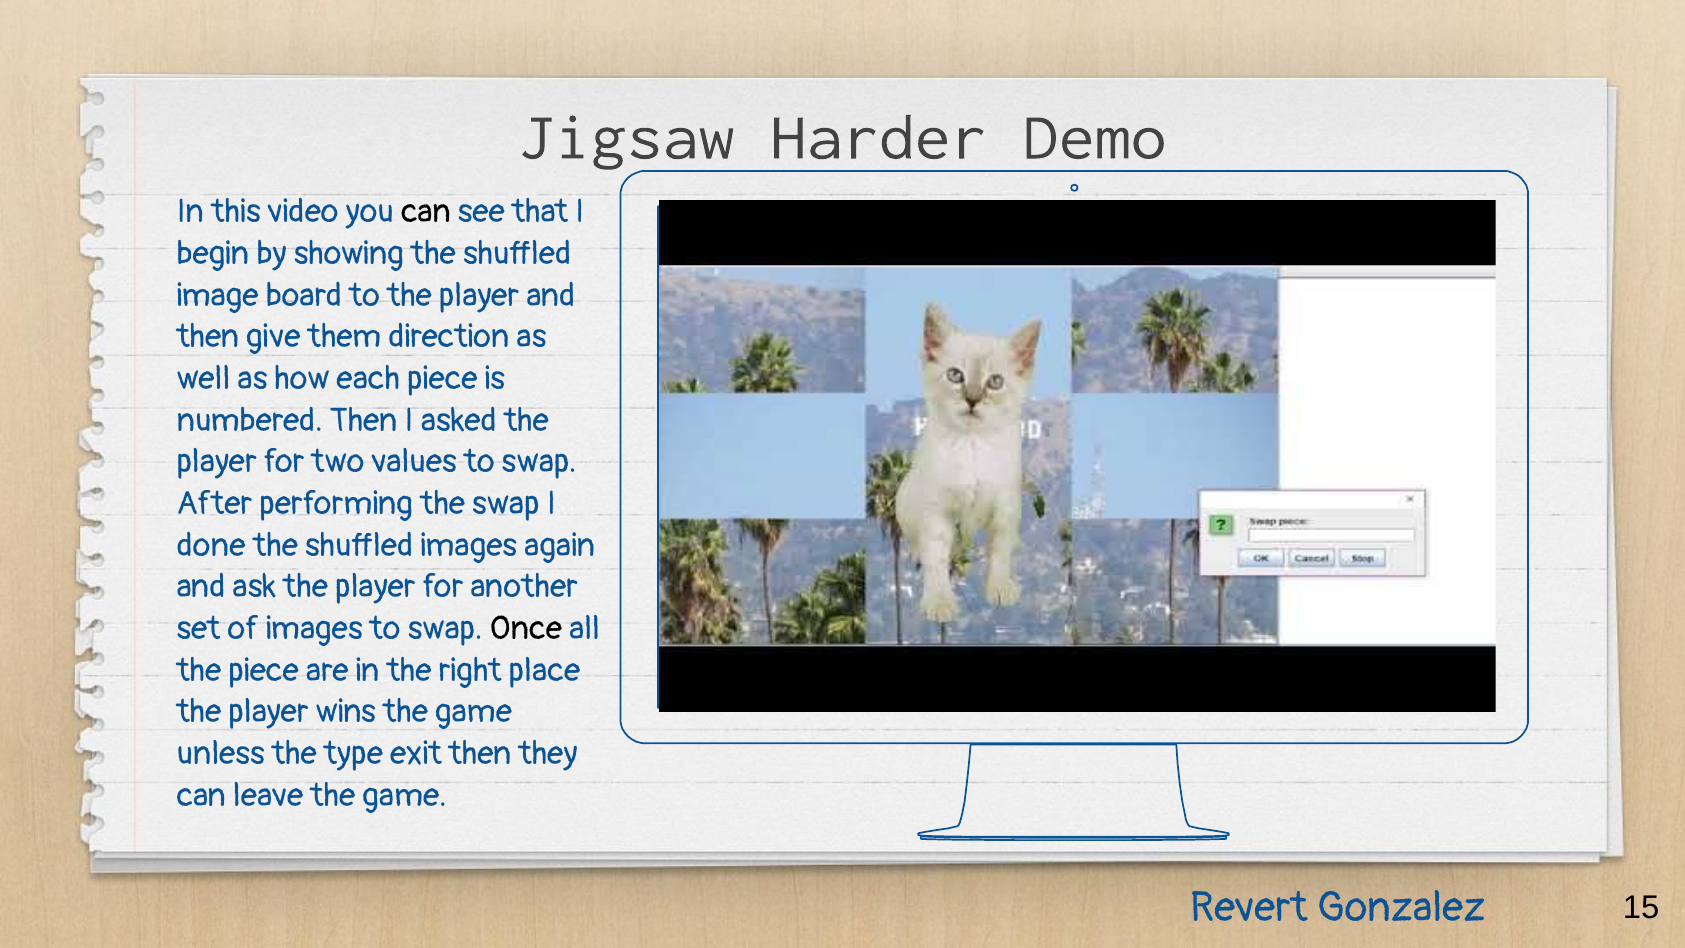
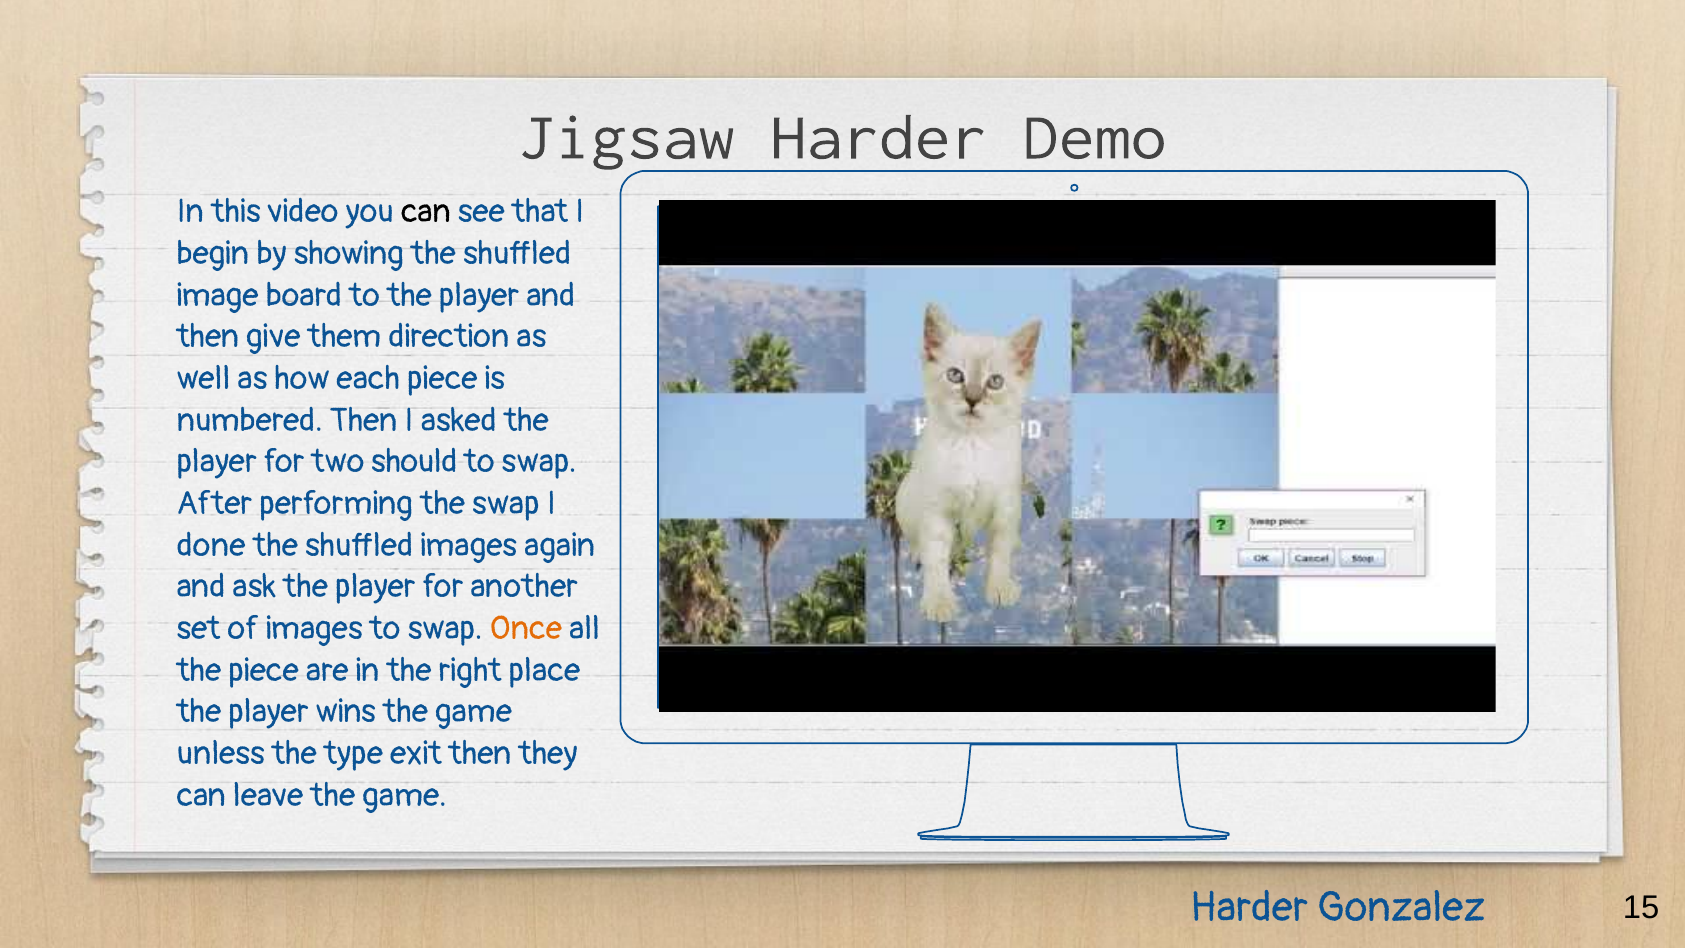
values: values -> should
Once colour: black -> orange
Revert at (1249, 908): Revert -> Harder
